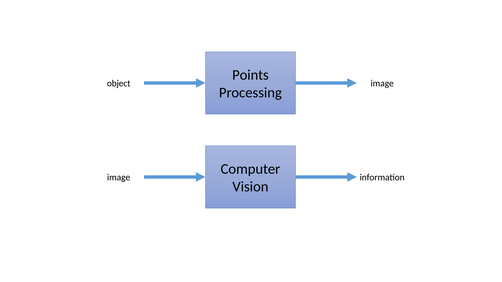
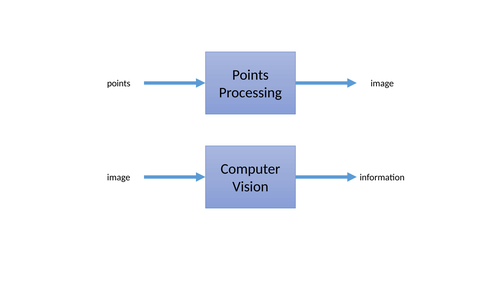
object at (119, 84): object -> points
